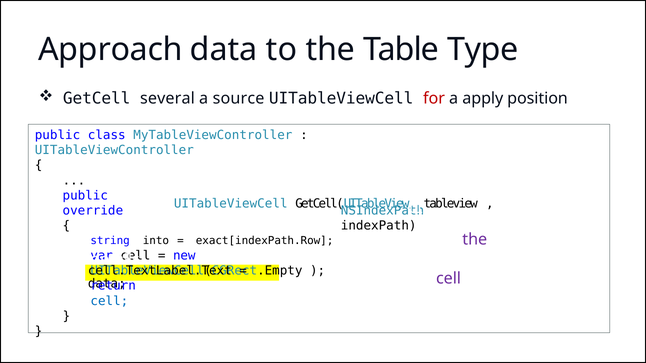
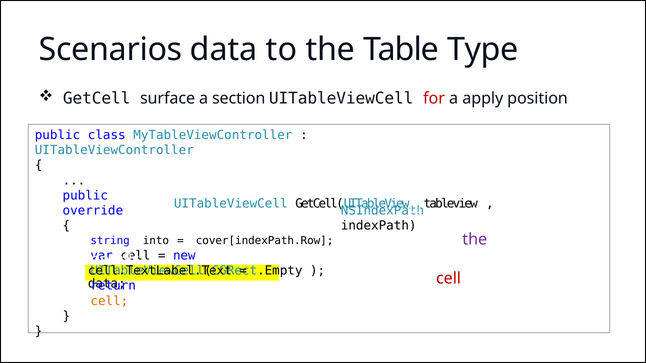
Approach: Approach -> Scenarios
several: several -> surface
source: source -> section
exact[indexPath.Row: exact[indexPath.Row -> cover[indexPath.Row
cell at (449, 279) colour: purple -> red
cell at (109, 301) colour: blue -> orange
